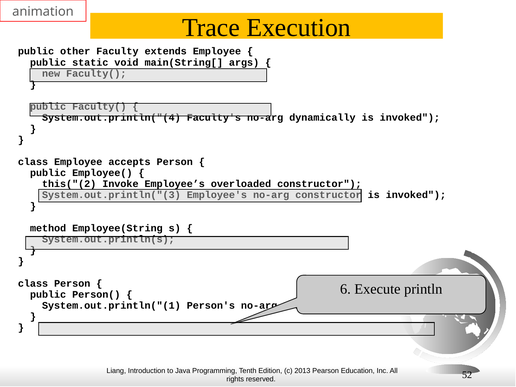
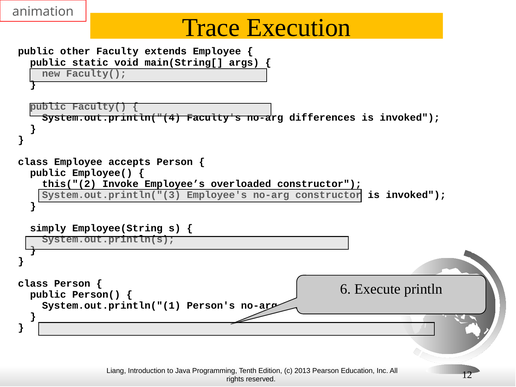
dynamically: dynamically -> differences
method: method -> simply
52: 52 -> 12
